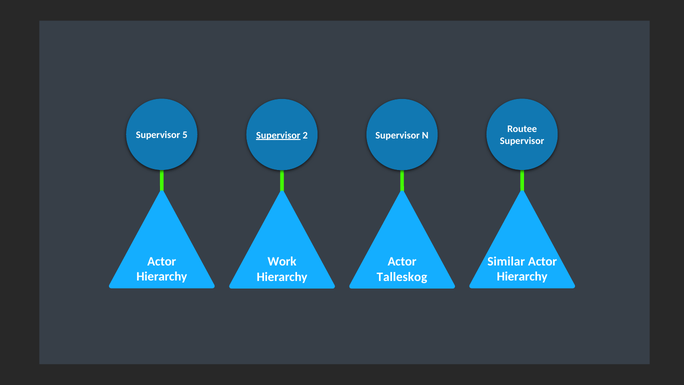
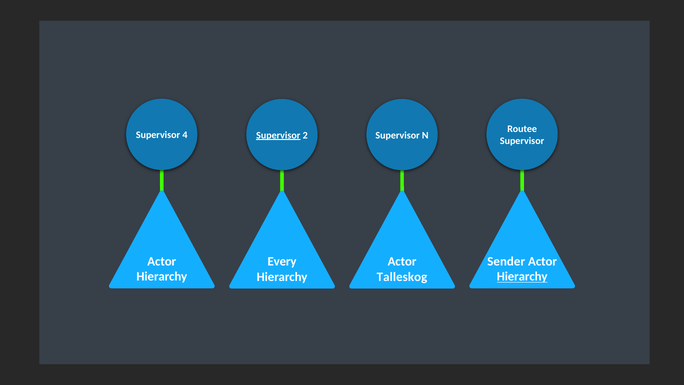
5: 5 -> 4
Similar: Similar -> Sender
Work: Work -> Every
Hierarchy at (522, 277) underline: none -> present
